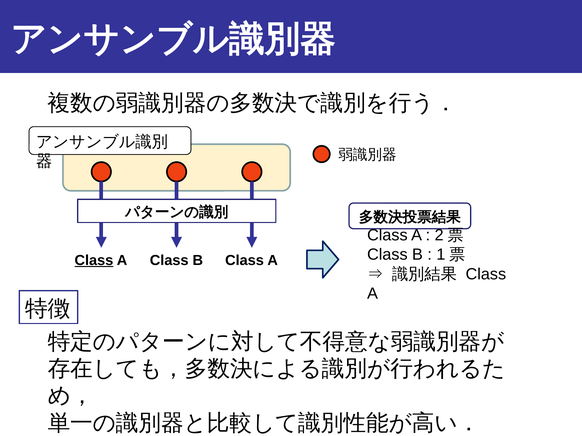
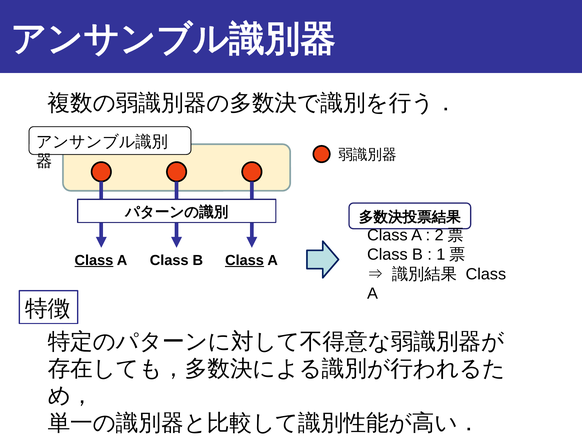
Class at (244, 261) underline: none -> present
